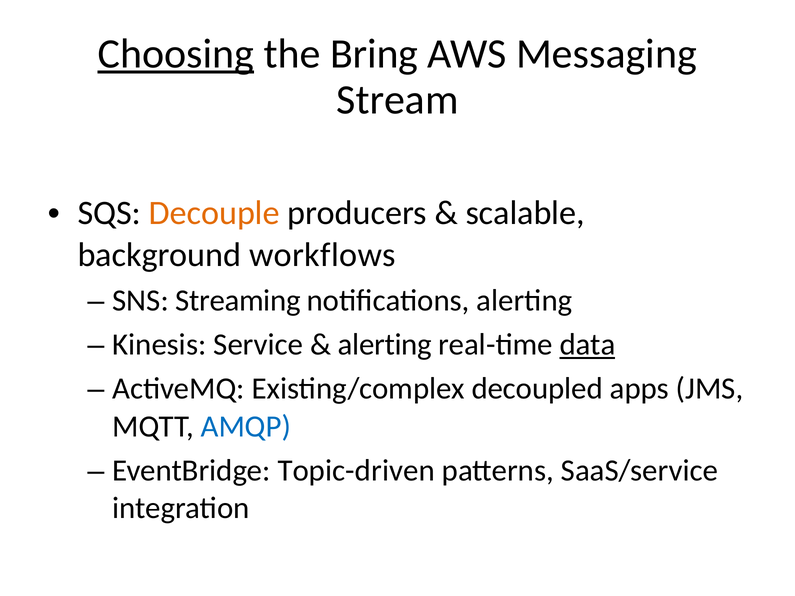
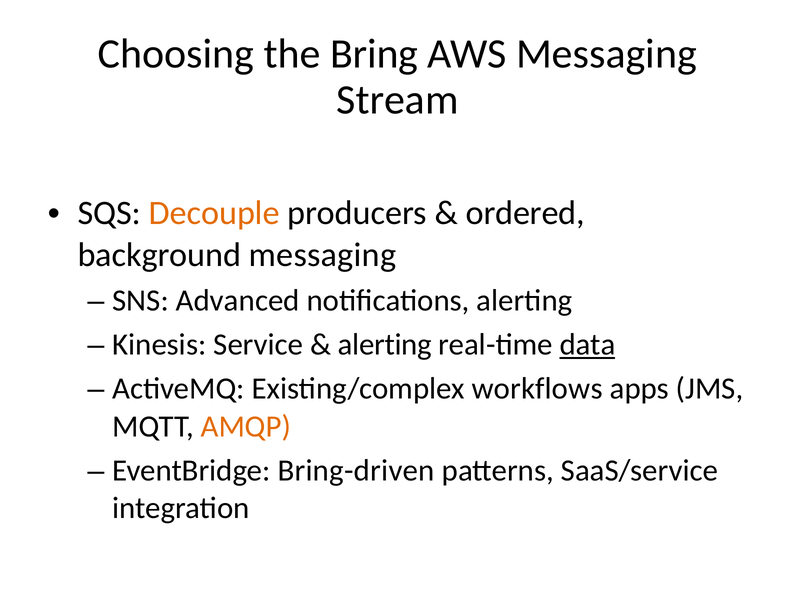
Choosing underline: present -> none
scalable: scalable -> ordered
background workflows: workflows -> messaging
Streaming: Streaming -> Advanced
decoupled: decoupled -> workflows
AMQP colour: blue -> orange
Topic-driven: Topic-driven -> Bring-driven
